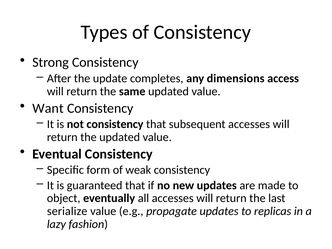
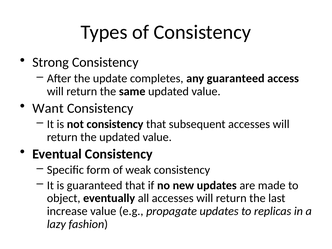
any dimensions: dimensions -> guaranteed
serialize: serialize -> increase
